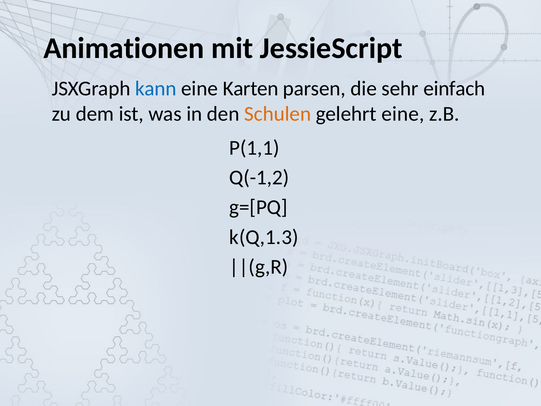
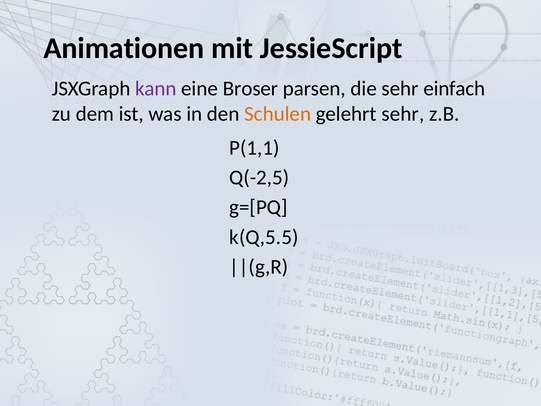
kann colour: blue -> purple
Karten: Karten -> Broser
gelehrt eine: eine -> sehr
Q(-1,2: Q(-1,2 -> Q(-2,5
k(Q,1.3: k(Q,1.3 -> k(Q,5.5
